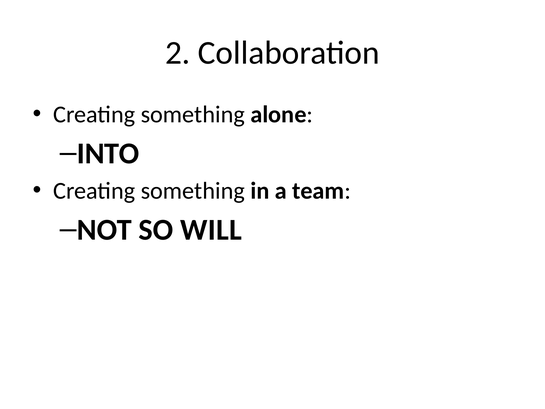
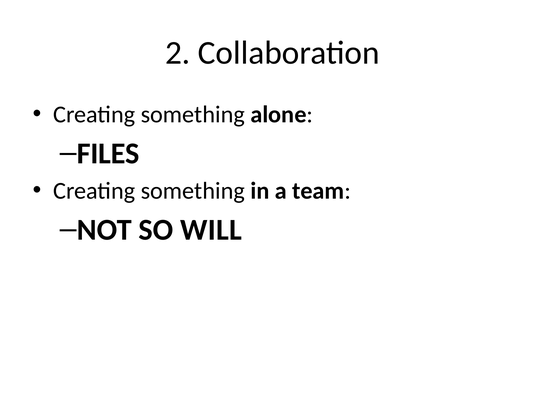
INTO: INTO -> FILES
